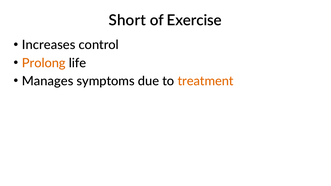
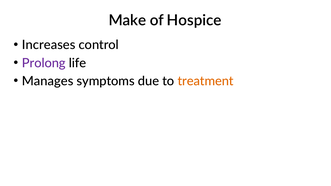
Short: Short -> Make
Exercise: Exercise -> Hospice
Prolong colour: orange -> purple
